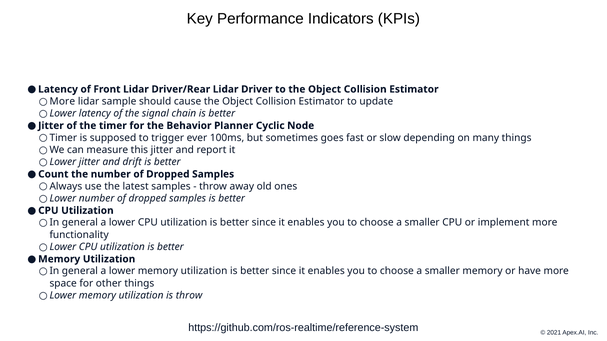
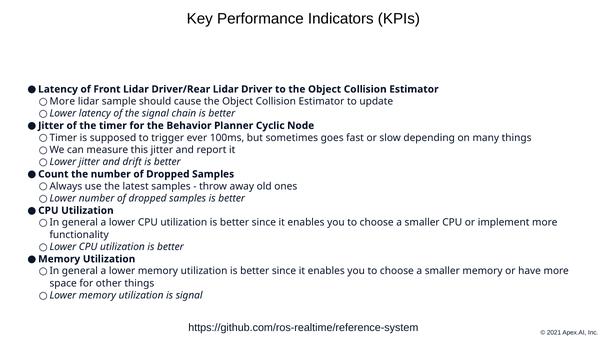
is throw: throw -> signal
